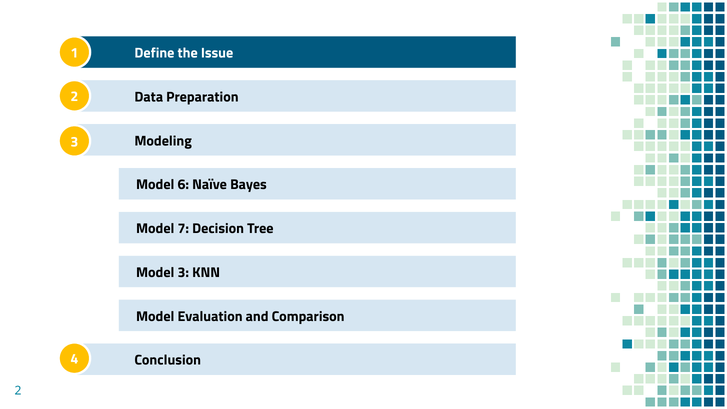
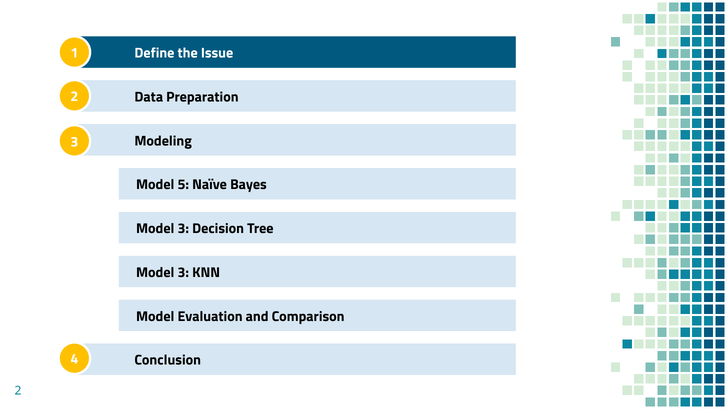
6: 6 -> 5
7 at (183, 229): 7 -> 3
